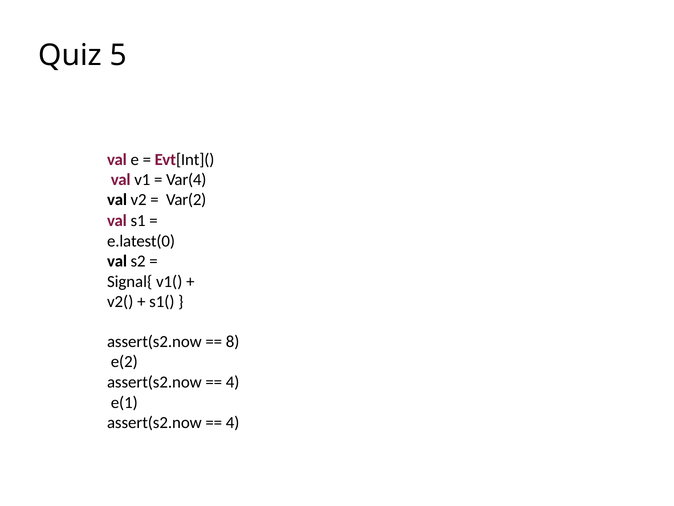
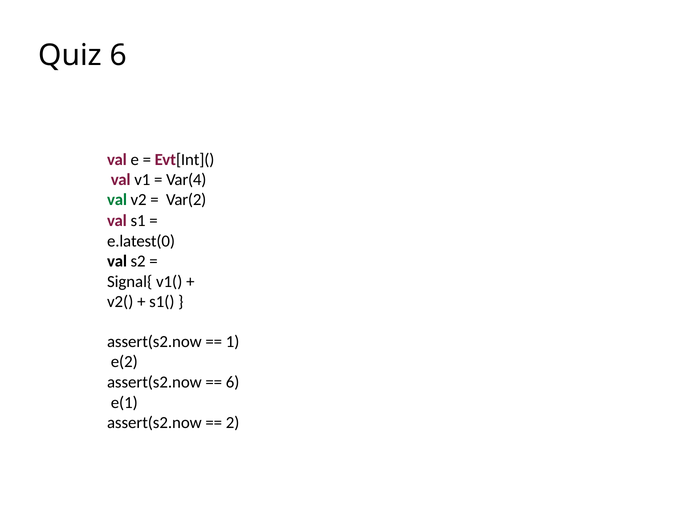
Quiz 5: 5 -> 6
val at (117, 200) colour: black -> green
8: 8 -> 1
4 at (233, 382): 4 -> 6
4 at (233, 422): 4 -> 2
